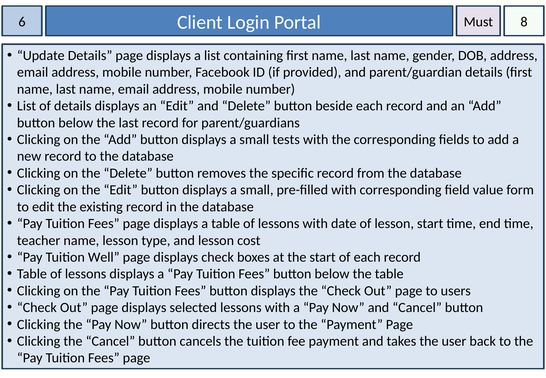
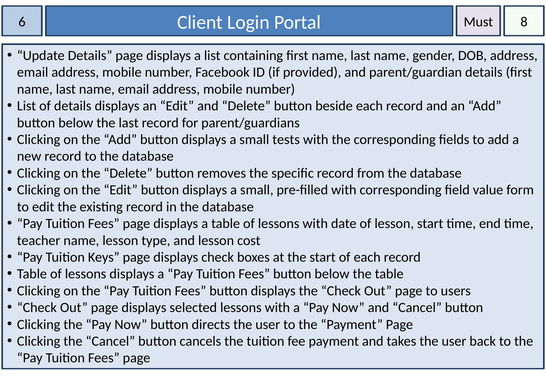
Well: Well -> Keys
